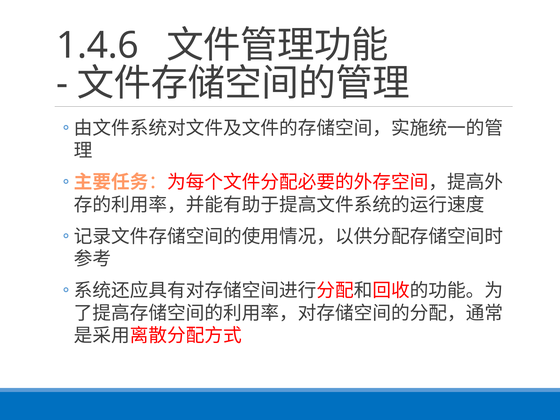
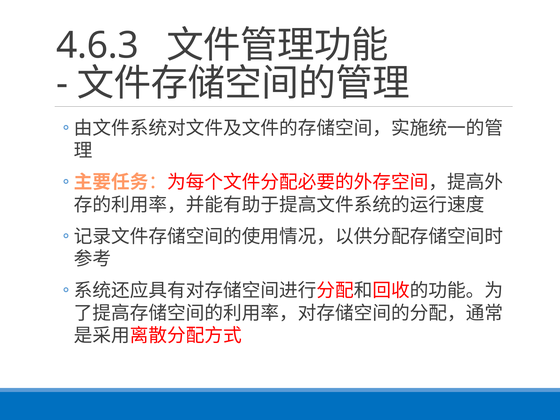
1.4.6: 1.4.6 -> 4.6.3
